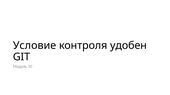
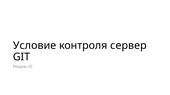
удобен: удобен -> сервер
